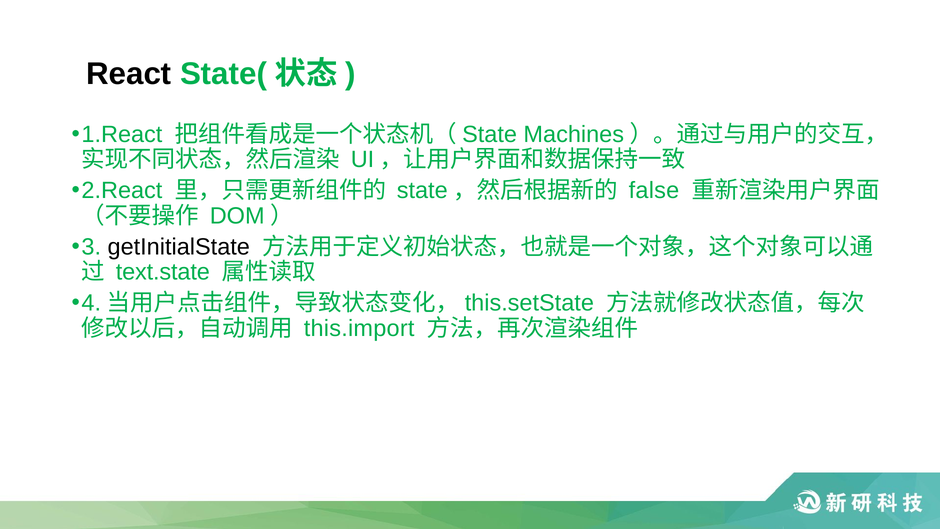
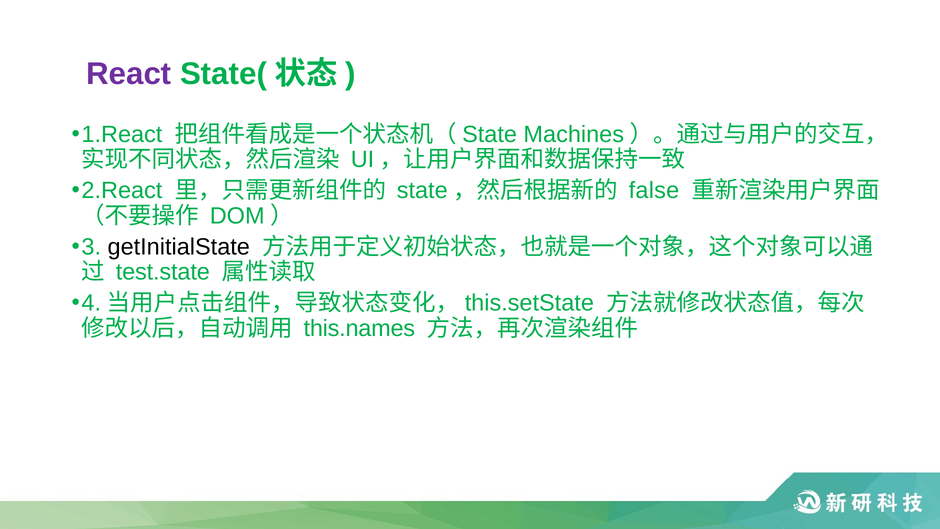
React colour: black -> purple
text.state: text.state -> test.state
this.import: this.import -> this.names
